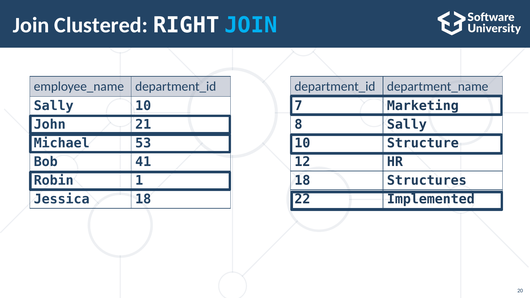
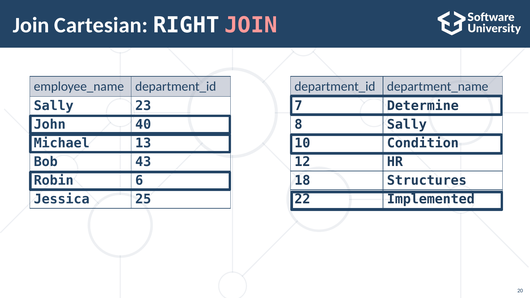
Clustered: Clustered -> Cartesian
JOIN at (251, 25) colour: light blue -> pink
10 at (143, 106): 10 -> 23
Marketing: Marketing -> Determine
21: 21 -> 40
53: 53 -> 13
Structure: Structure -> Condition
41: 41 -> 43
1: 1 -> 6
Jessica 18: 18 -> 25
